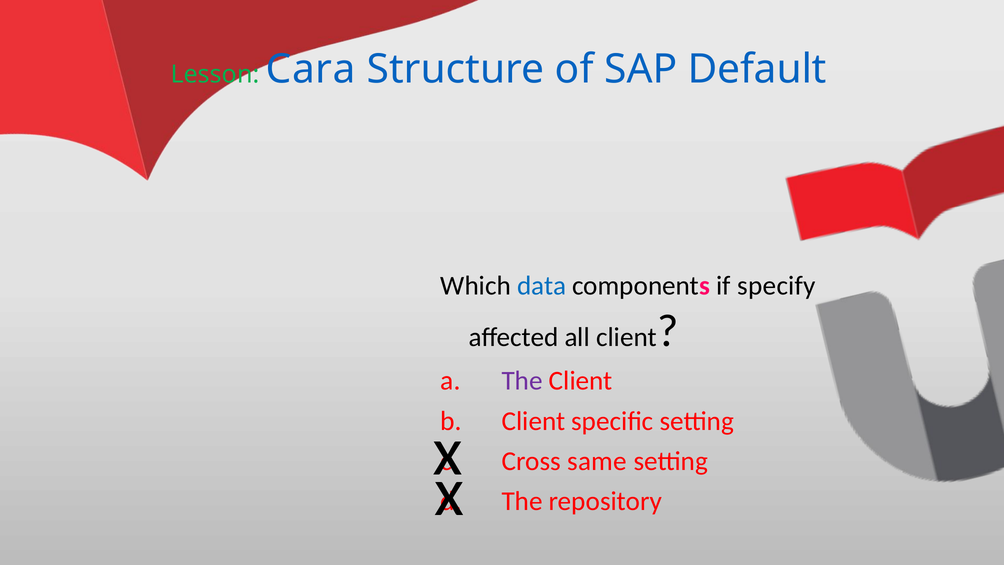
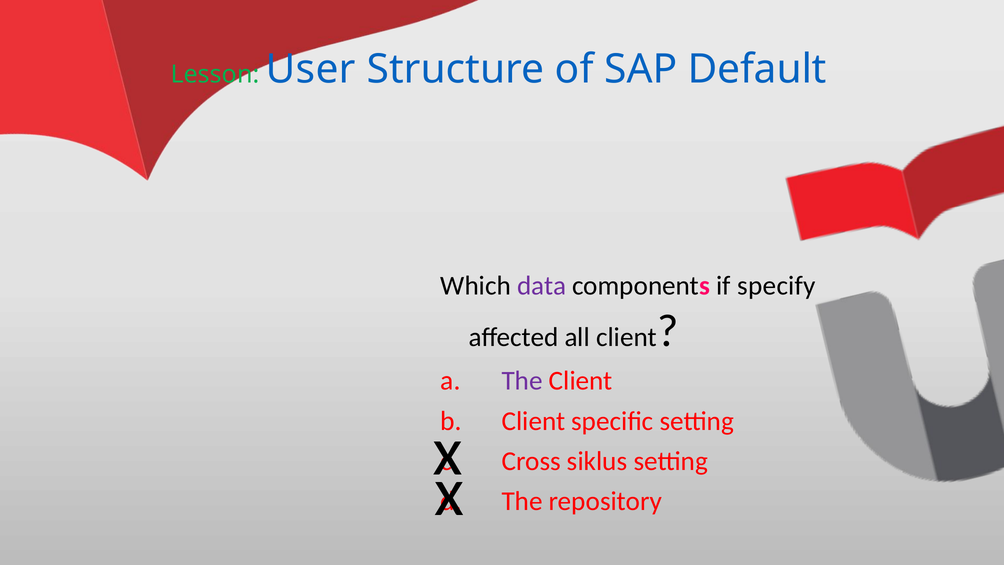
Cara: Cara -> User
data colour: blue -> purple
same: same -> siklus
